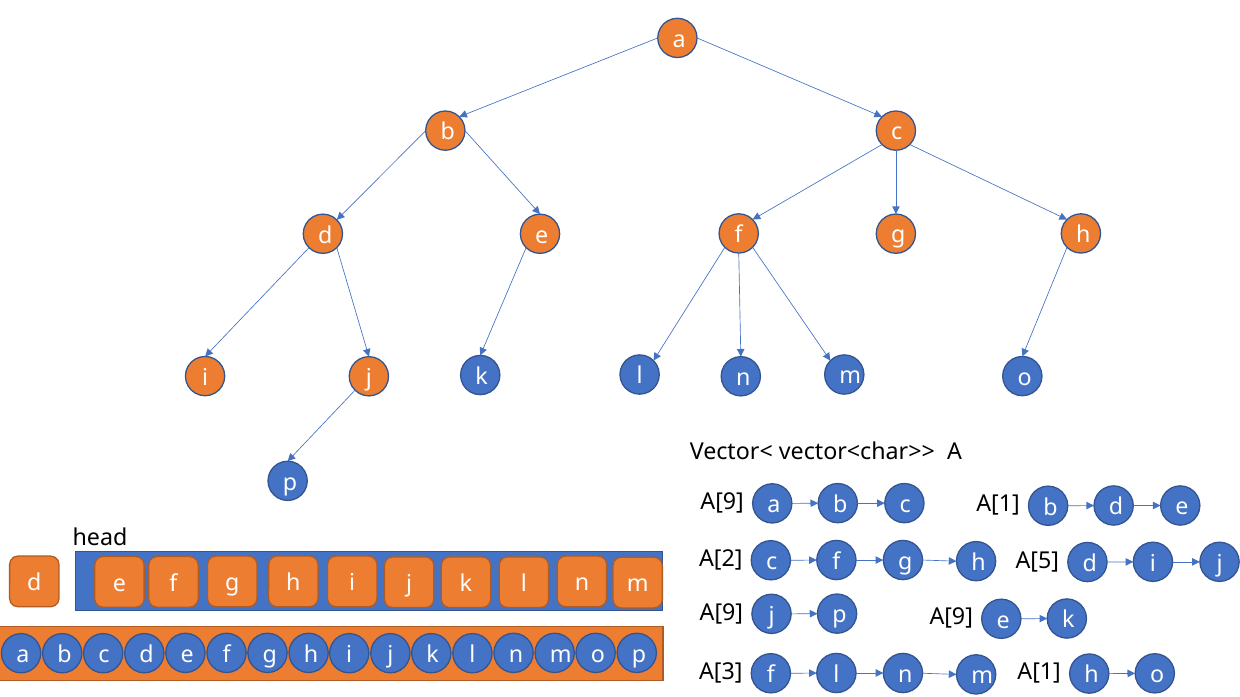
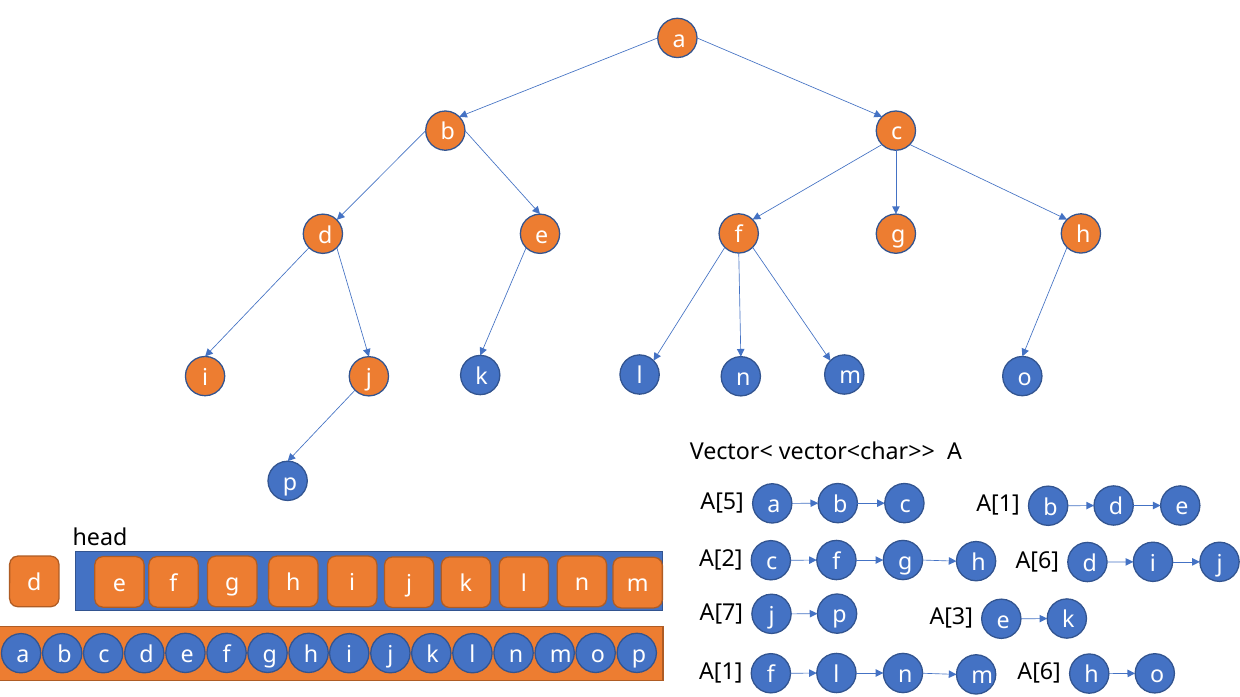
A[9 at (722, 502): A[9 -> A[5
A[5 at (1037, 561): A[5 -> A[6
A[9 at (721, 613): A[9 -> A[7
A[9 at (951, 618): A[9 -> A[3
A[3 at (721, 672): A[3 -> A[1
A[1 at (1039, 673): A[1 -> A[6
